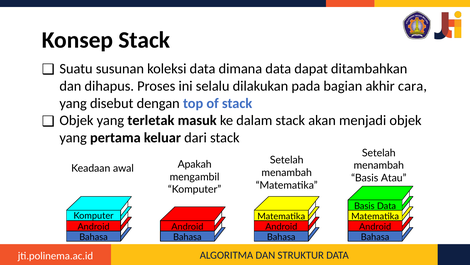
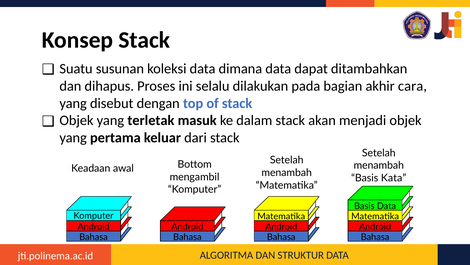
Apakah: Apakah -> Bottom
Atau: Atau -> Kata
